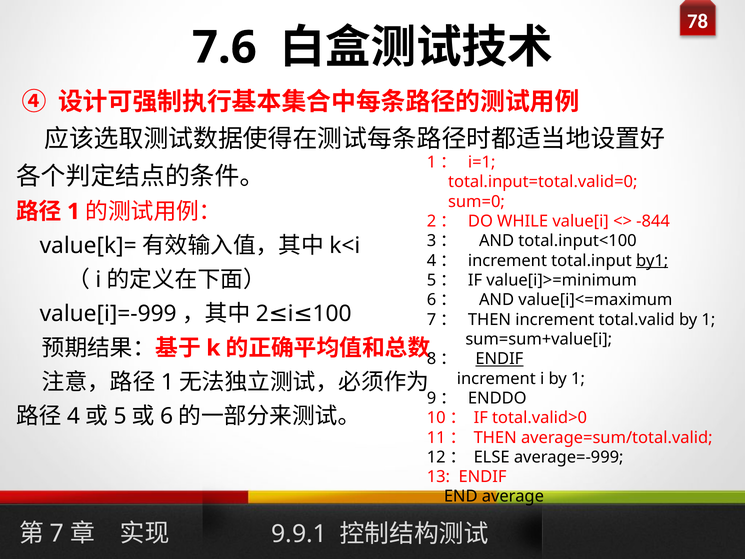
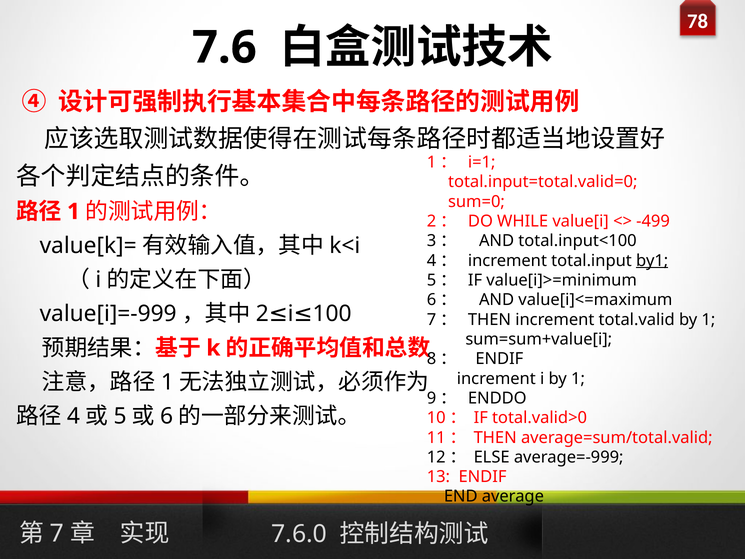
-844: -844 -> -499
ENDIF at (499, 359) underline: present -> none
9.9.1: 9.9.1 -> 7.6.0
